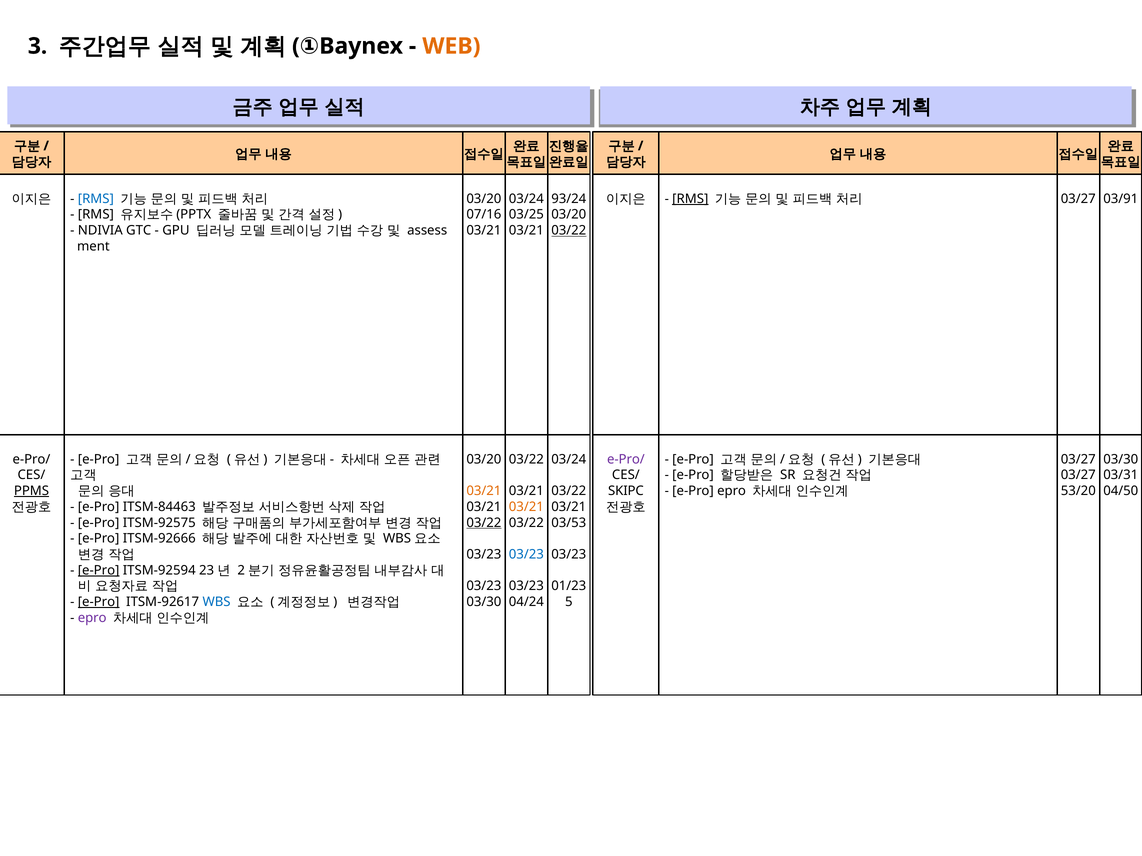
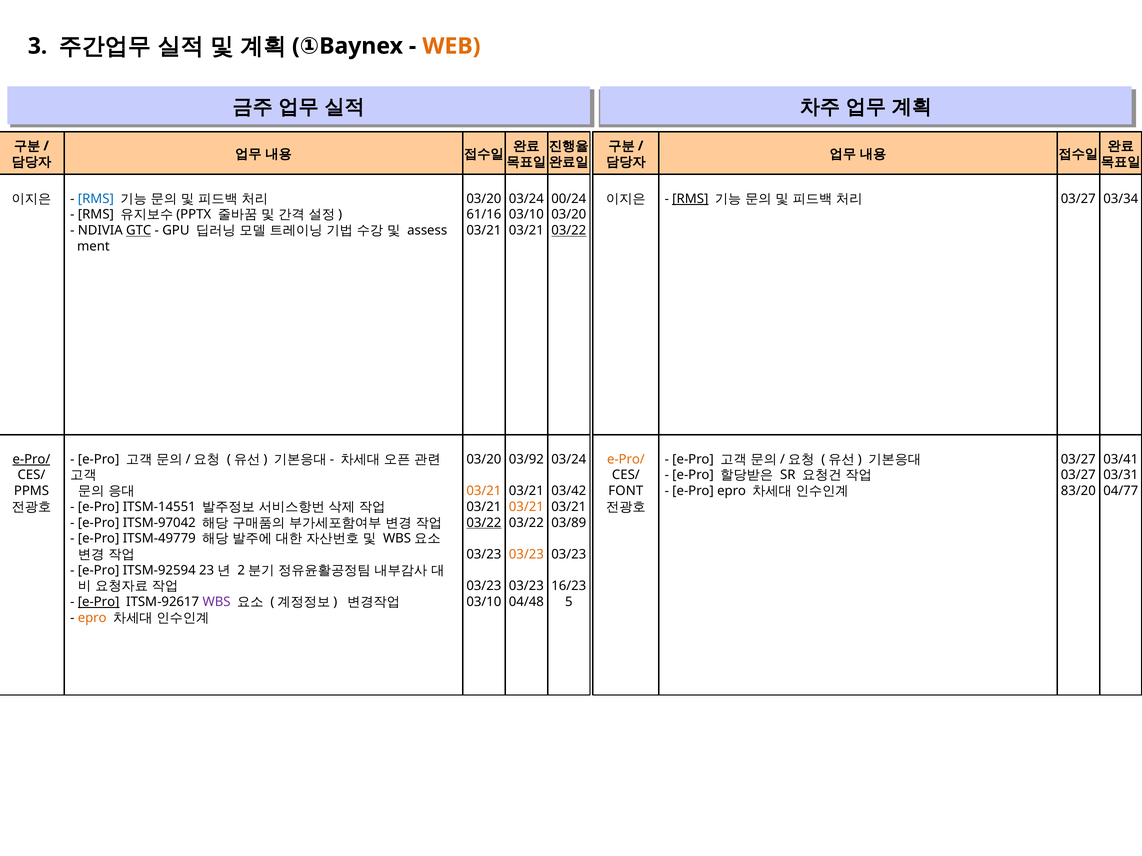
93/24: 93/24 -> 00/24
03/91: 03/91 -> 03/34
07/16: 07/16 -> 61/16
03/25 at (526, 215): 03/25 -> 03/10
GTC underline: none -> present
e-Pro/ at (31, 460) underline: none -> present
03/22 at (526, 460): 03/22 -> 03/92
e-Pro/ at (626, 460) colour: purple -> orange
03/30 at (1121, 460): 03/30 -> 03/41
PPMS underline: present -> none
03/22 at (569, 491): 03/22 -> 03/42
SKIPC: SKIPC -> FONT
53/20: 53/20 -> 83/20
04/50: 04/50 -> 04/77
ITSM-84463: ITSM-84463 -> ITSM-14551
ITSM-92575: ITSM-92575 -> ITSM-97042
03/53: 03/53 -> 03/89
ITSM-92666: ITSM-92666 -> ITSM-49779
03/23 at (526, 555) colour: blue -> orange
e-Pro at (99, 571) underline: present -> none
01/23: 01/23 -> 16/23
WBS colour: blue -> purple
03/30 at (484, 602): 03/30 -> 03/10
04/24: 04/24 -> 04/48
epro at (92, 618) colour: purple -> orange
